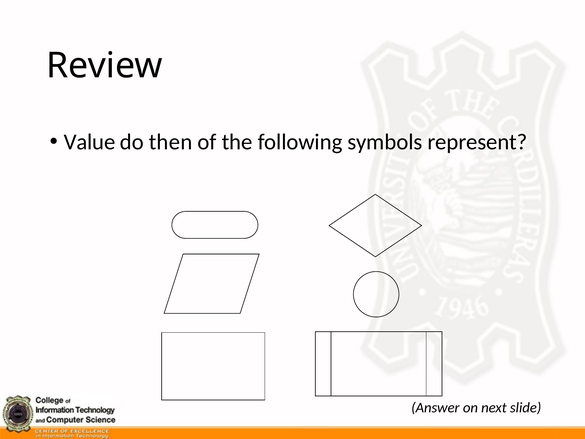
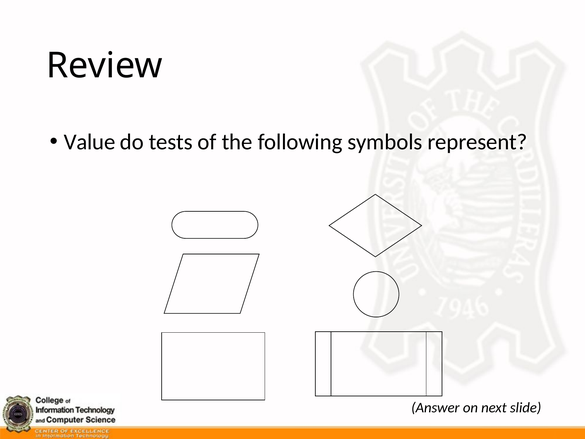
then: then -> tests
